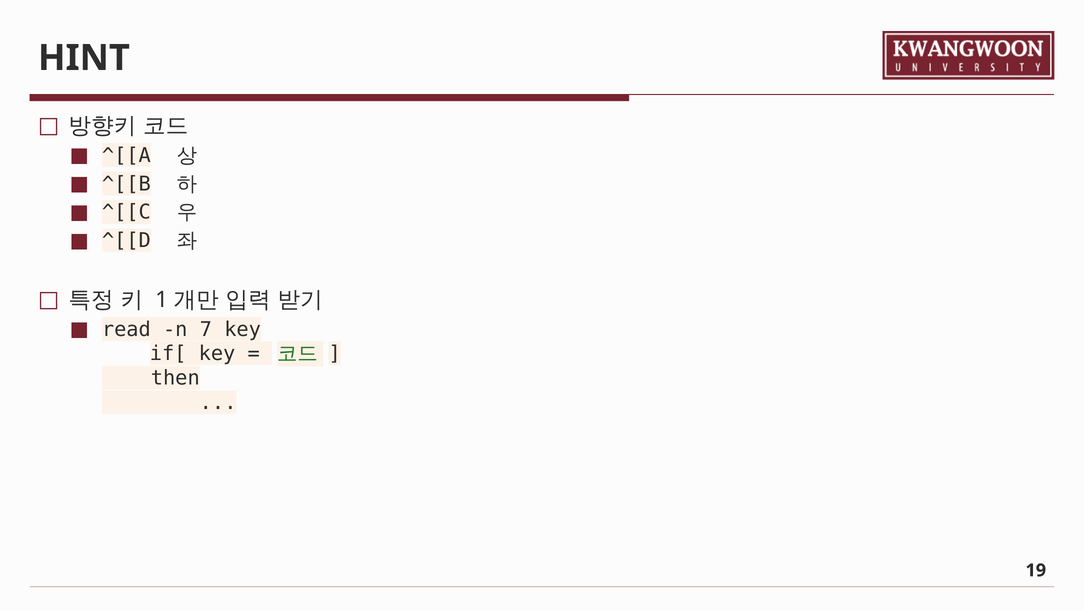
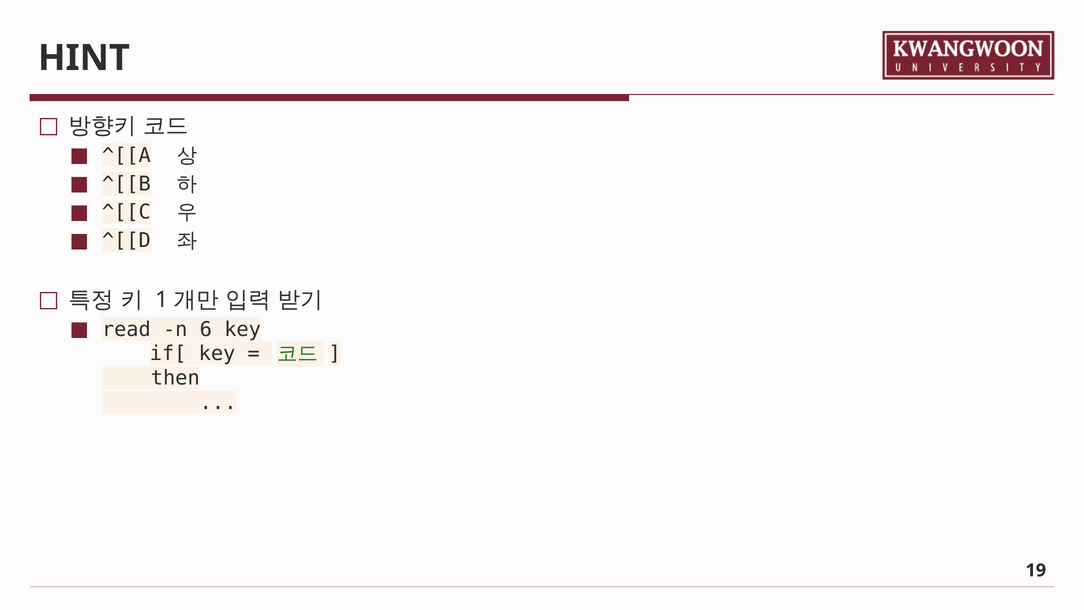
7: 7 -> 6
